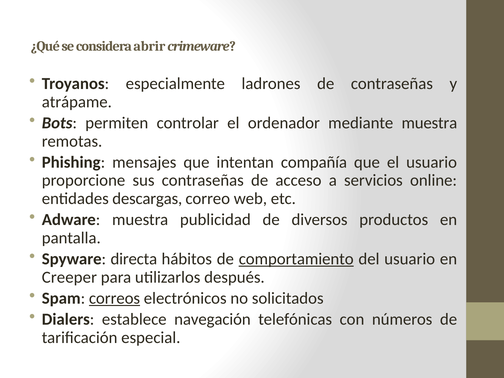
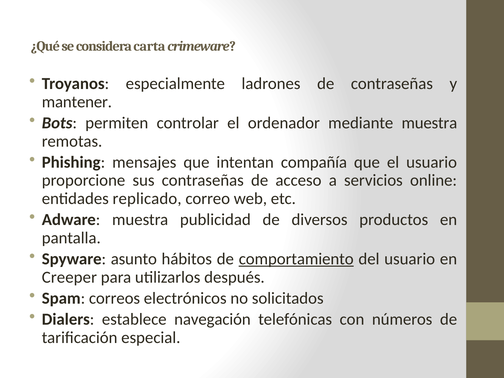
abrir: abrir -> carta
atrápame: atrápame -> mantener
descargas: descargas -> replicado
directa: directa -> asunto
correos underline: present -> none
